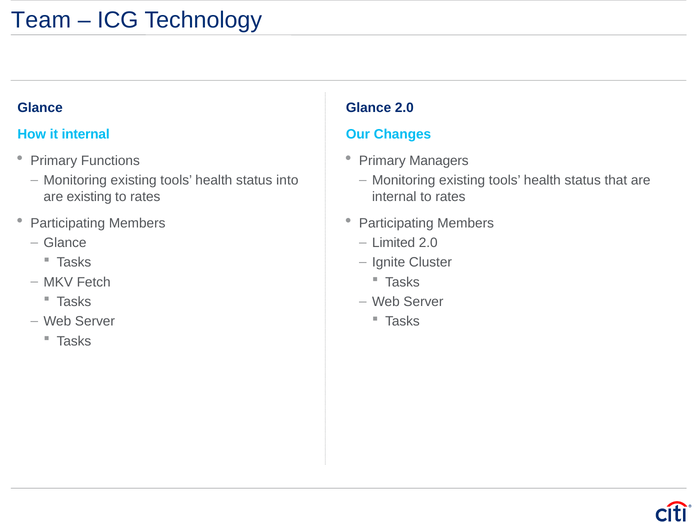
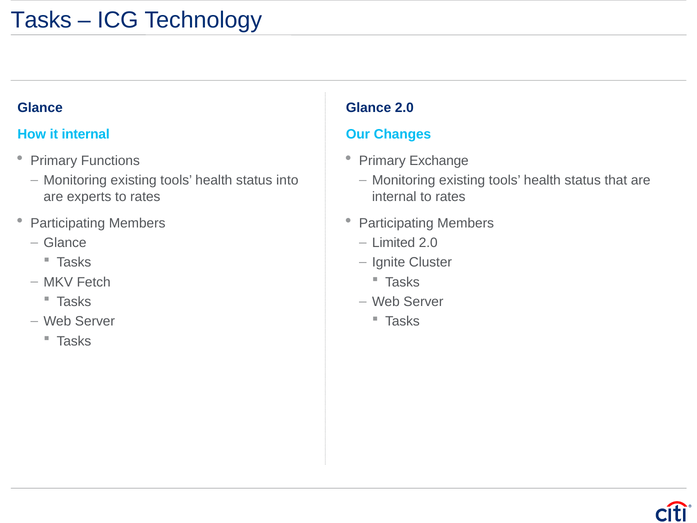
Team at (41, 20): Team -> Tasks
Managers: Managers -> Exchange
are existing: existing -> experts
